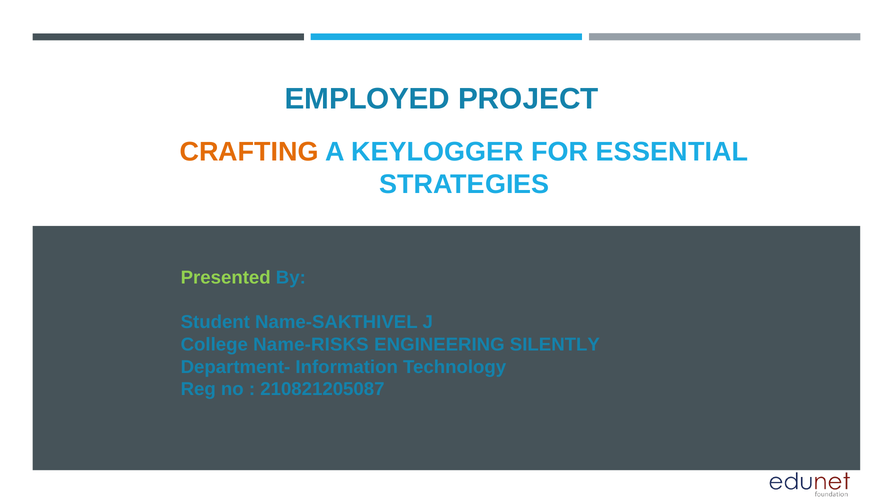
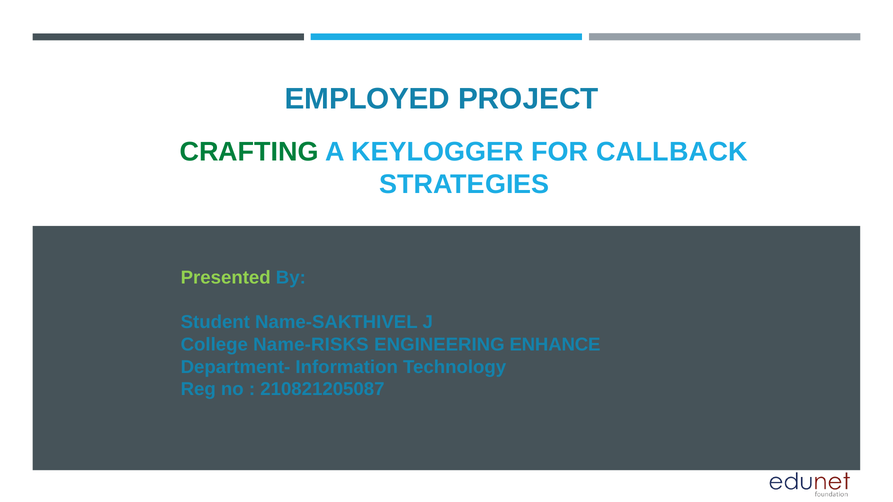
CRAFTING colour: orange -> green
ESSENTIAL: ESSENTIAL -> CALLBACK
SILENTLY: SILENTLY -> ENHANCE
